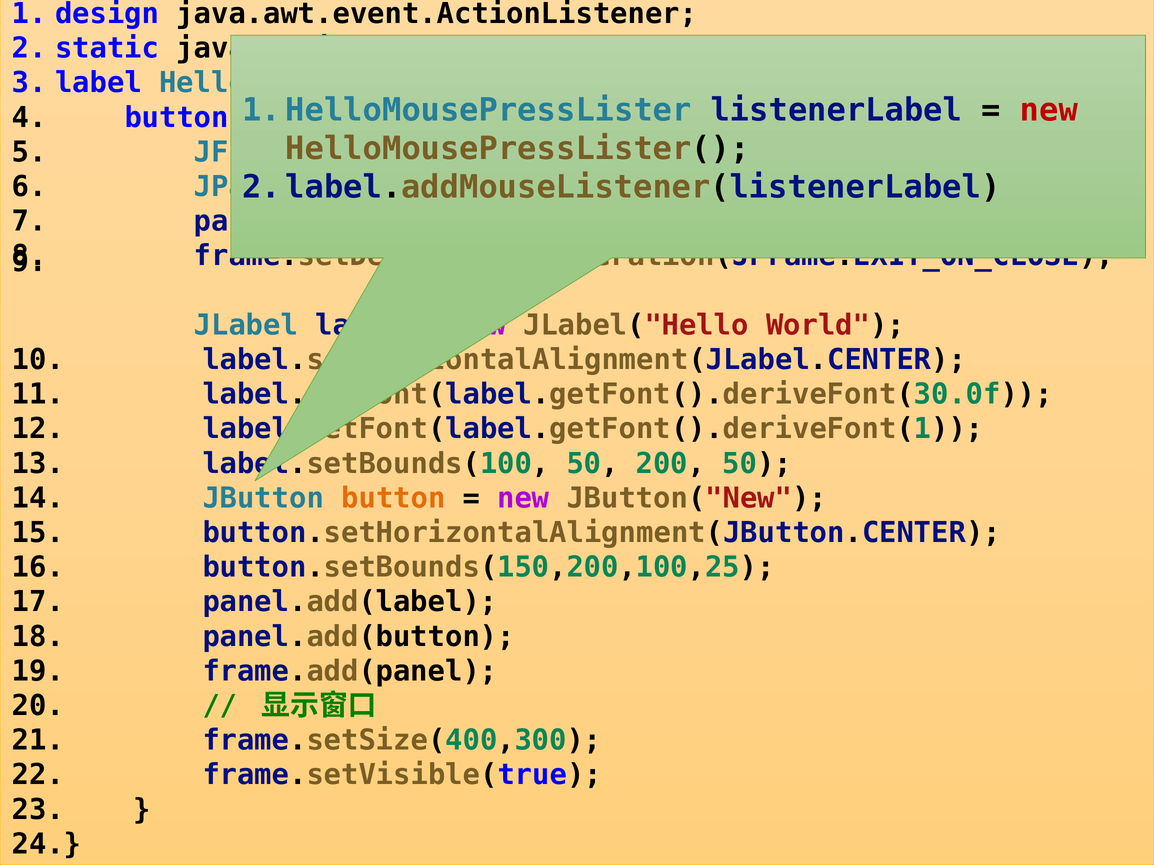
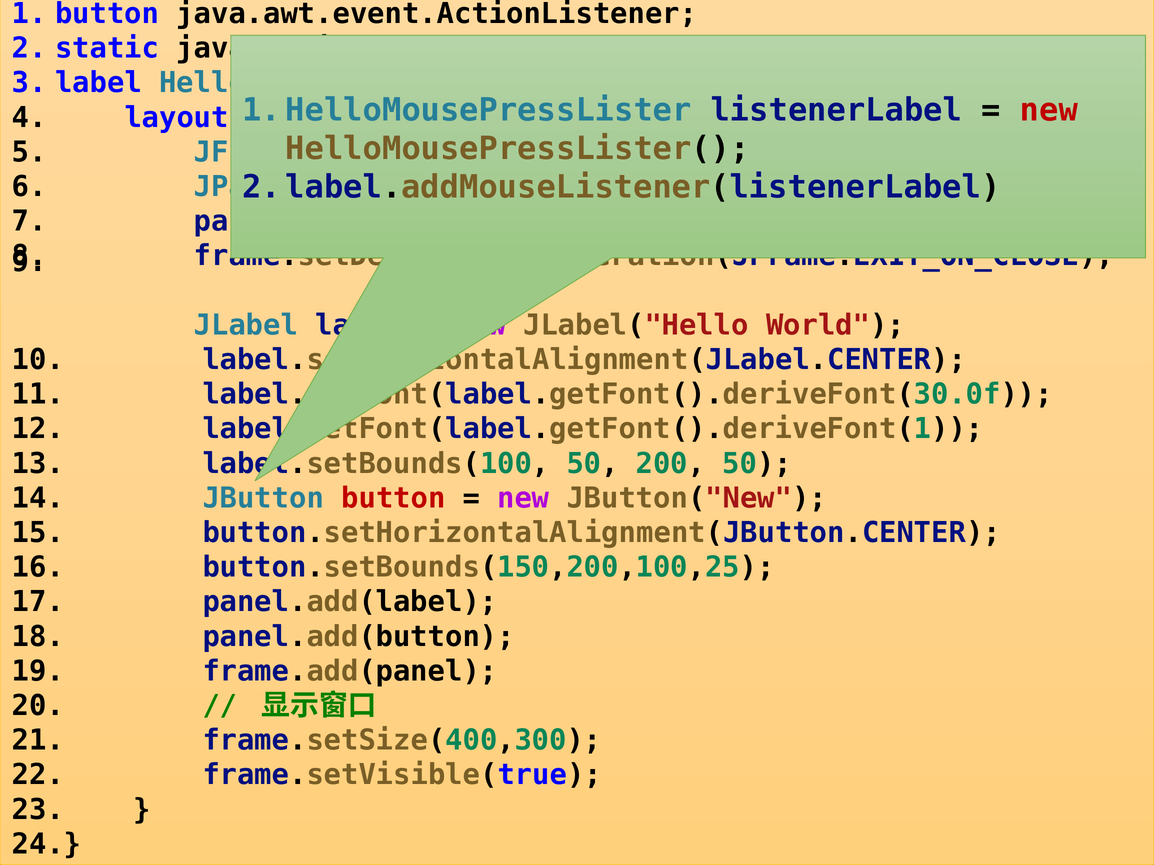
design at (107, 14): design -> button
button at (177, 118): button -> layout
button at (393, 498) colour: orange -> red
